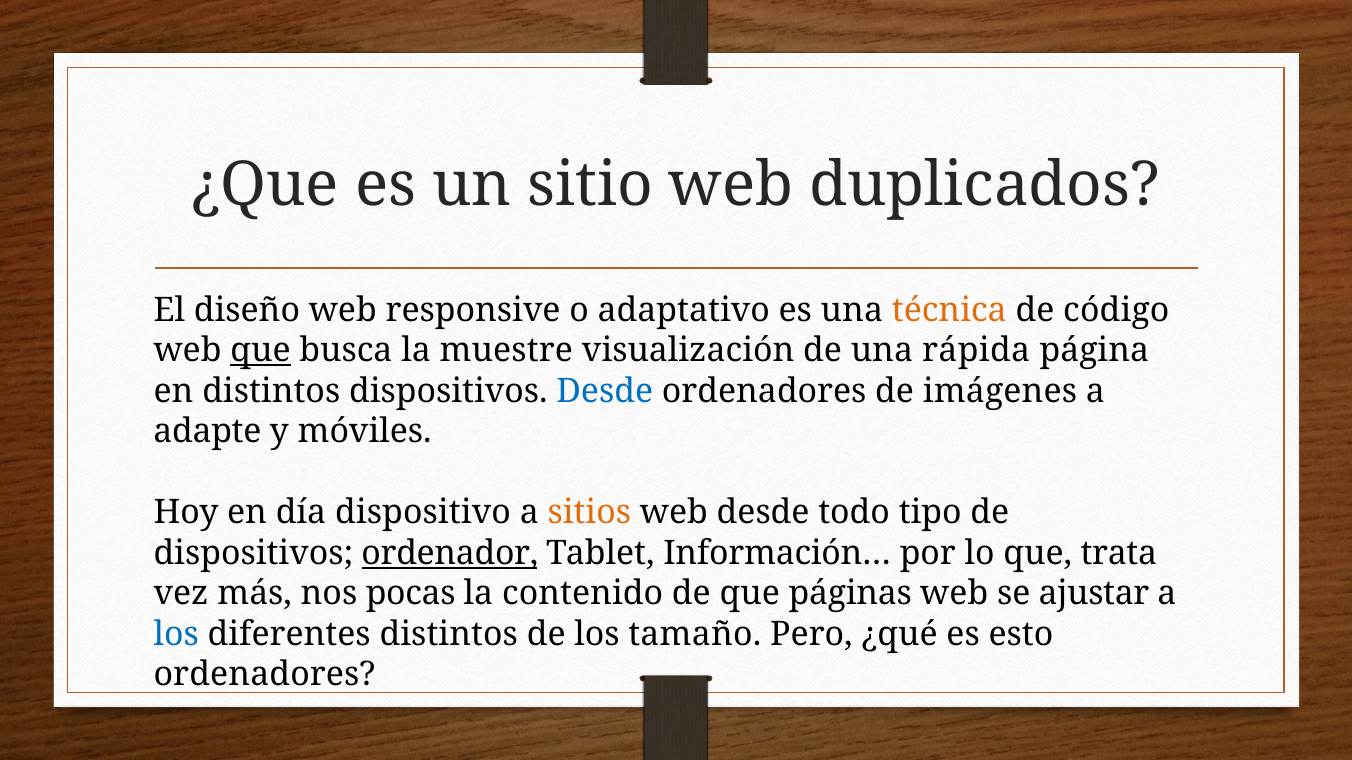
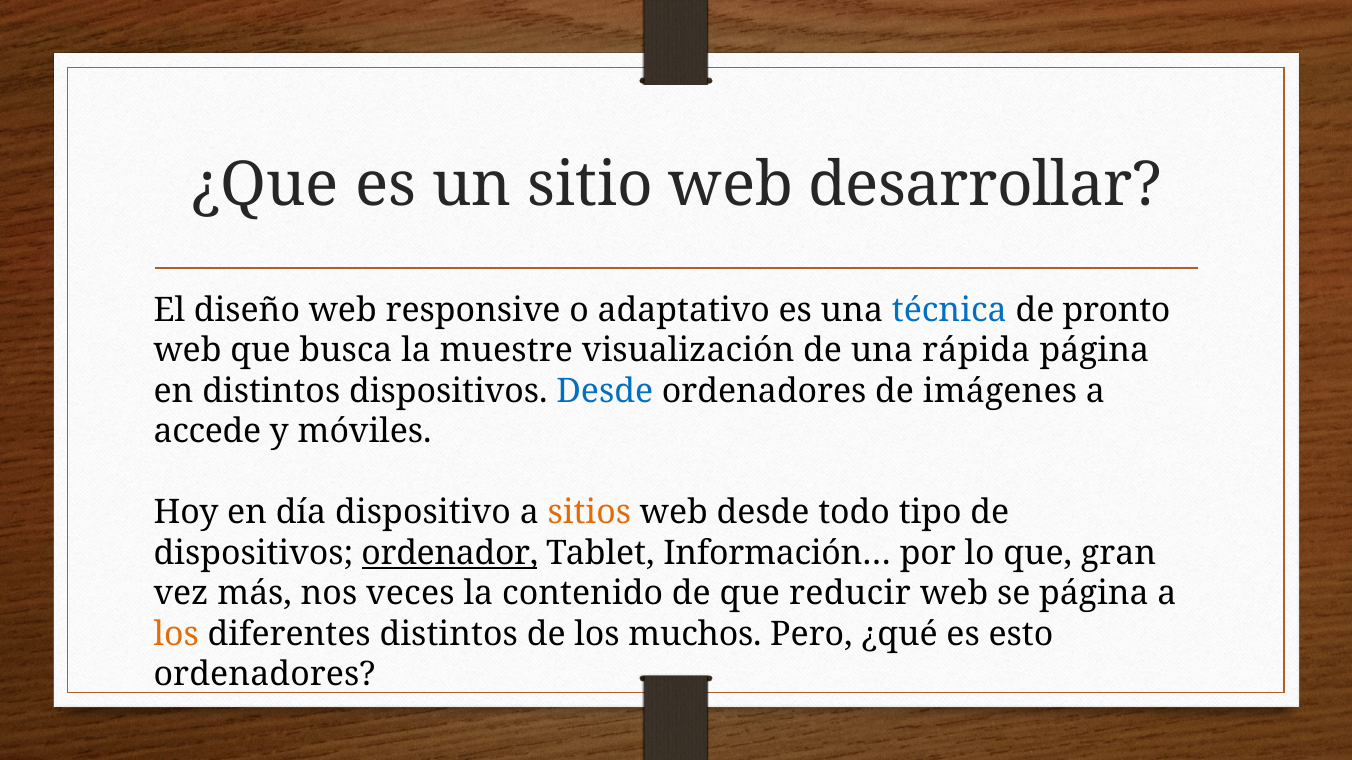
duplicados: duplicados -> desarrollar
técnica colour: orange -> blue
código: código -> pronto
que at (260, 351) underline: present -> none
adapte: adapte -> accede
trata: trata -> gran
pocas: pocas -> veces
páginas: páginas -> reducir
se ajustar: ajustar -> página
los at (176, 635) colour: blue -> orange
tamaño: tamaño -> muchos
